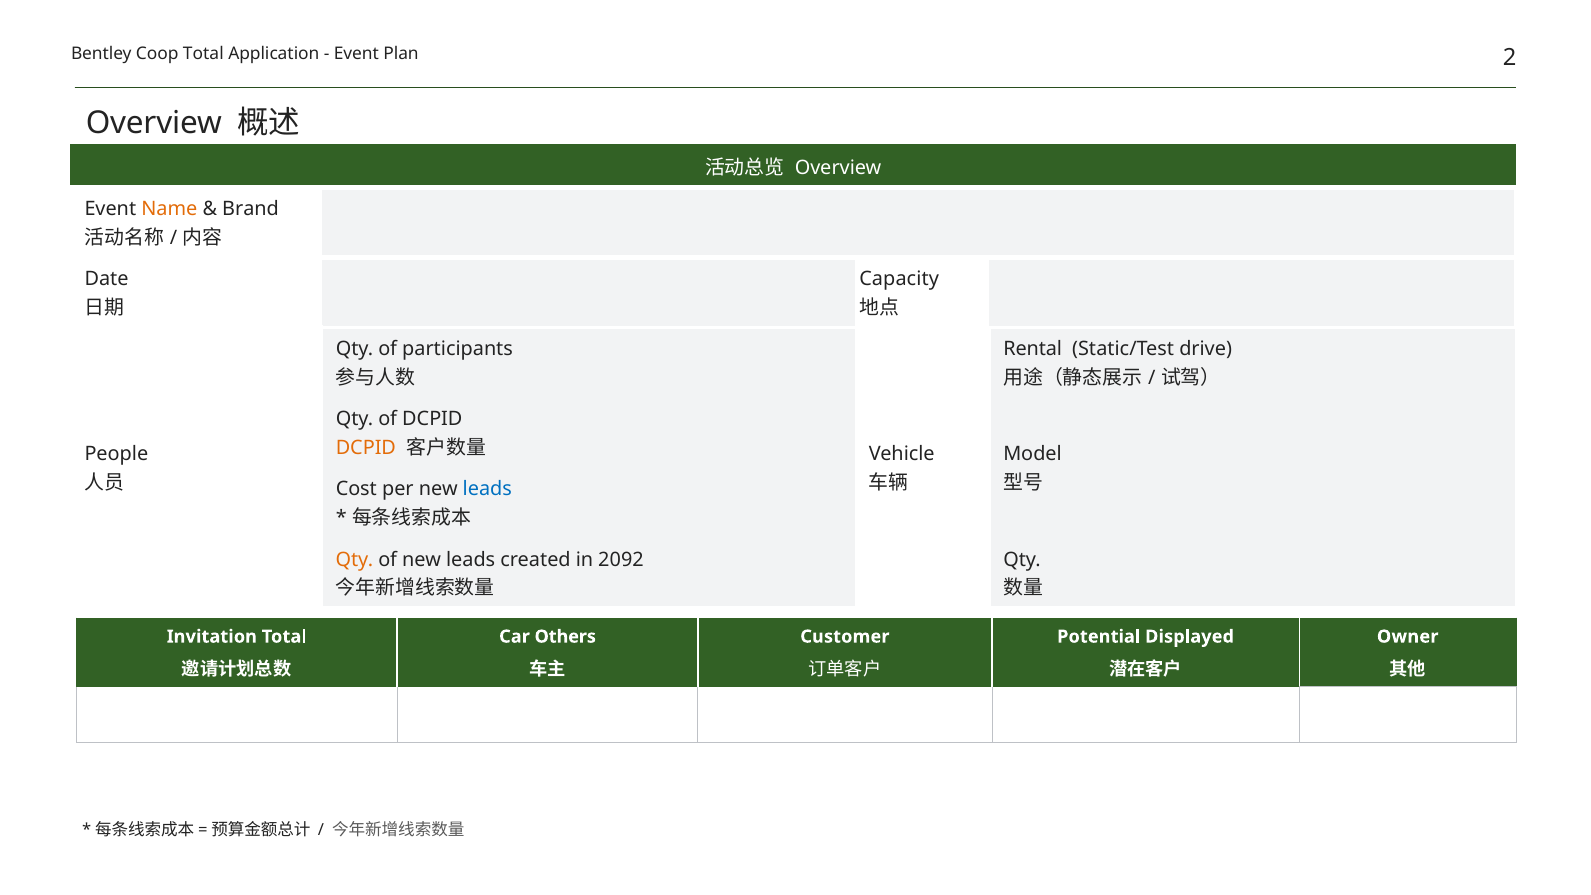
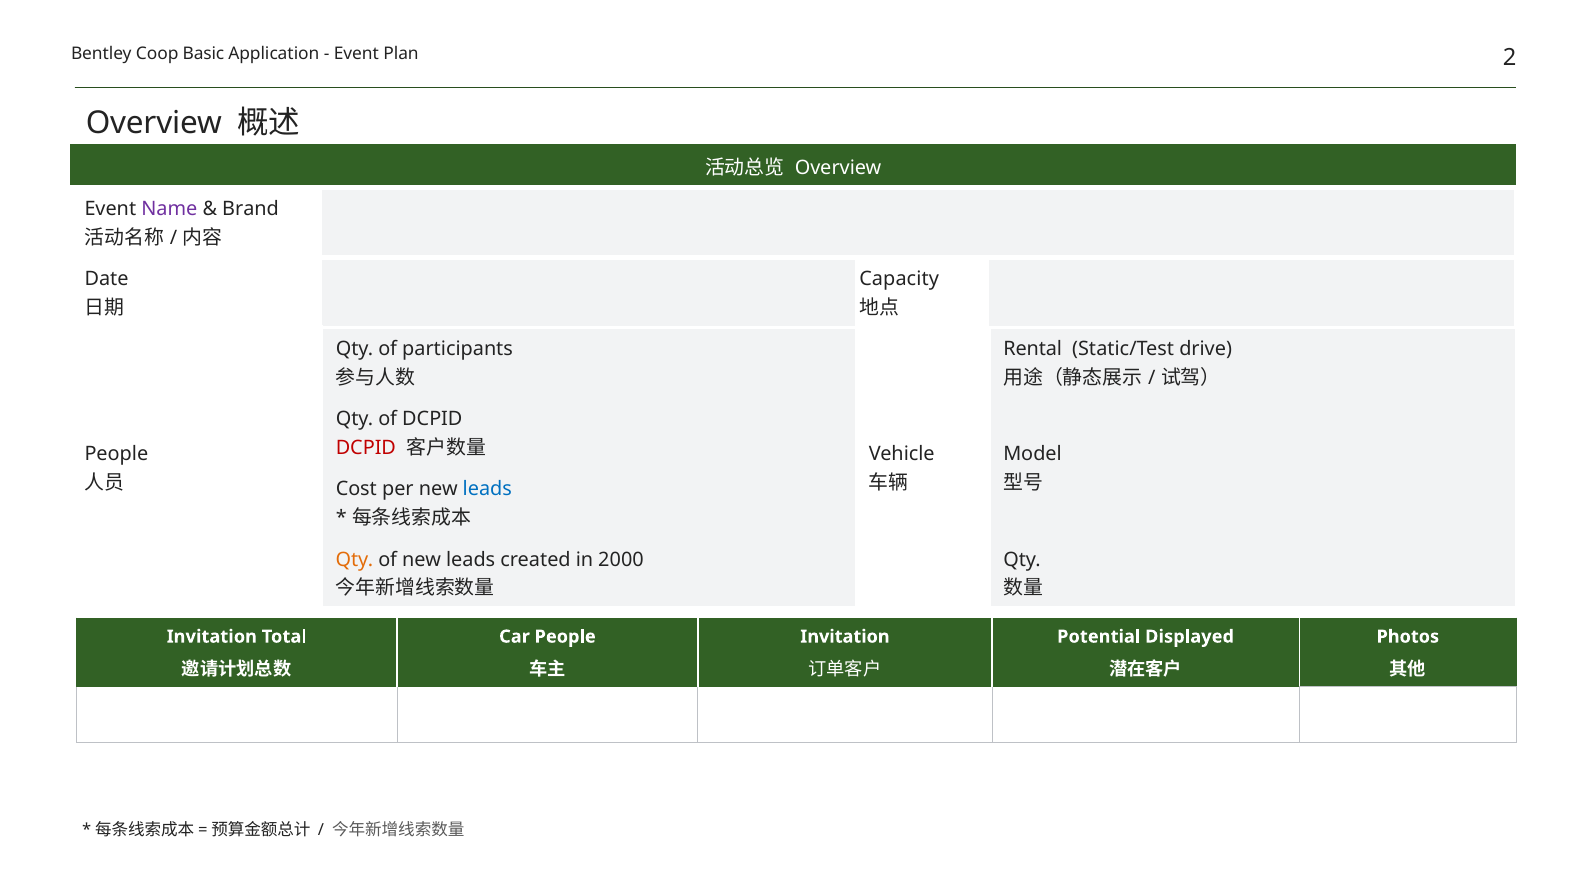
Coop Total: Total -> Basic
Name colour: orange -> purple
DCPID at (366, 448) colour: orange -> red
2092: 2092 -> 2000
Car Others: Others -> People
Customer at (845, 637): Customer -> Invitation
Owner: Owner -> Photos
